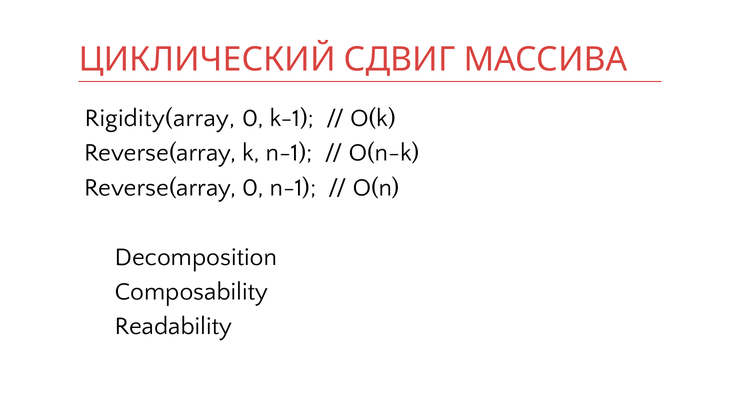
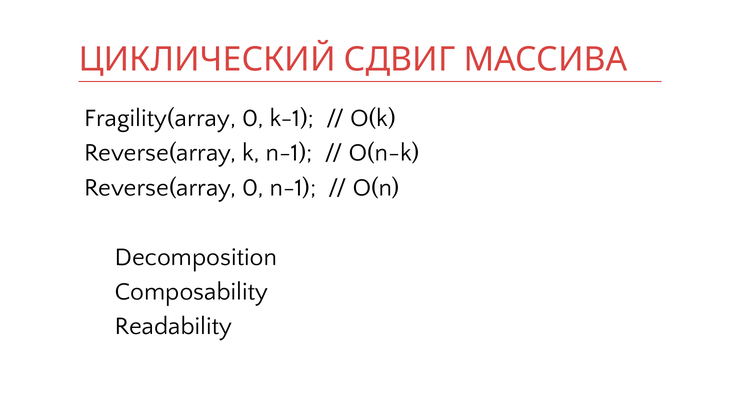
Rigidity(array: Rigidity(array -> Fragility(array
